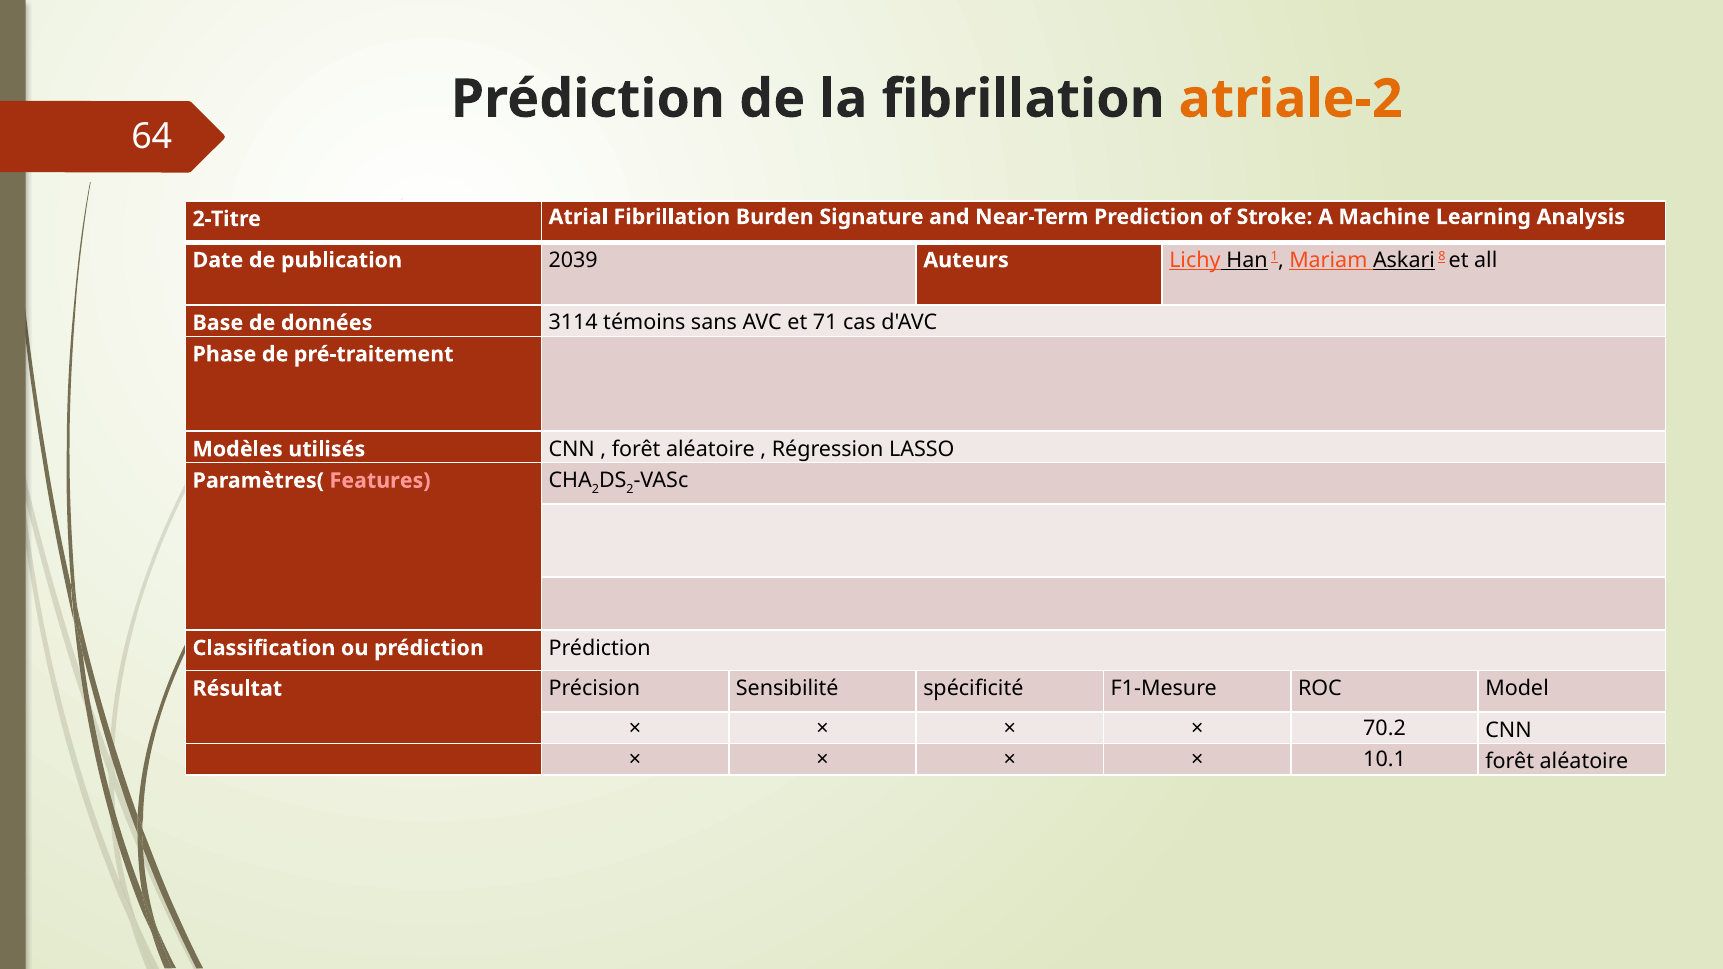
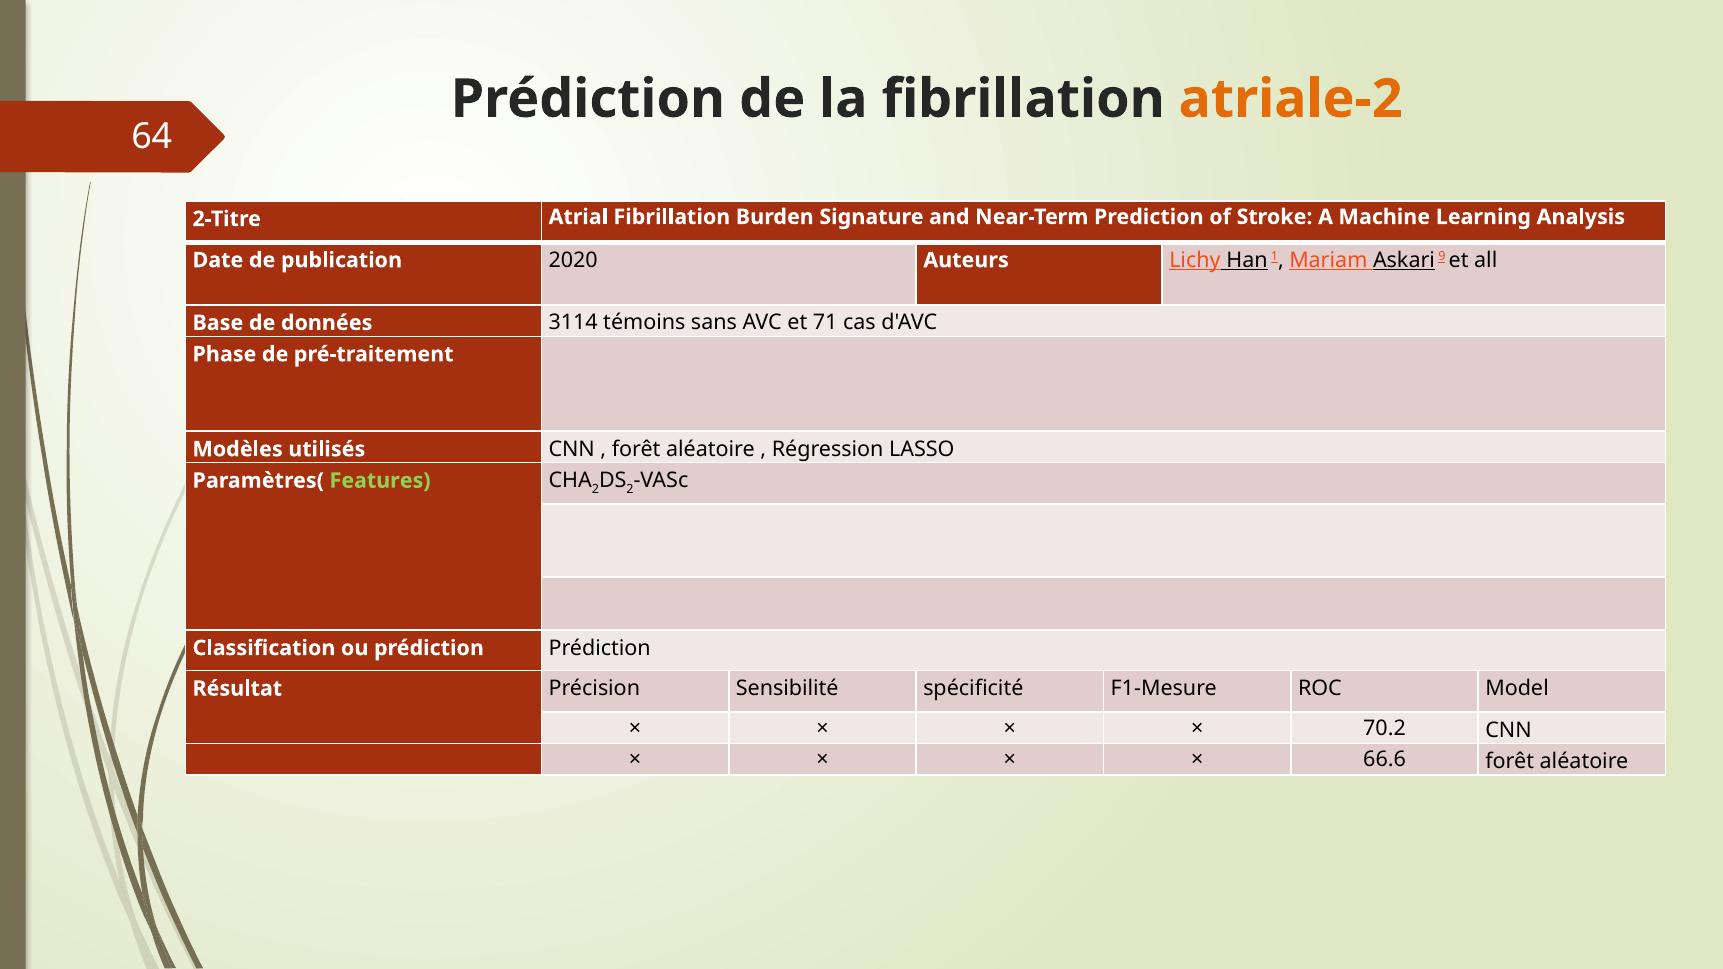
2039: 2039 -> 2020
8: 8 -> 9
Features colour: pink -> light green
10.1: 10.1 -> 66.6
